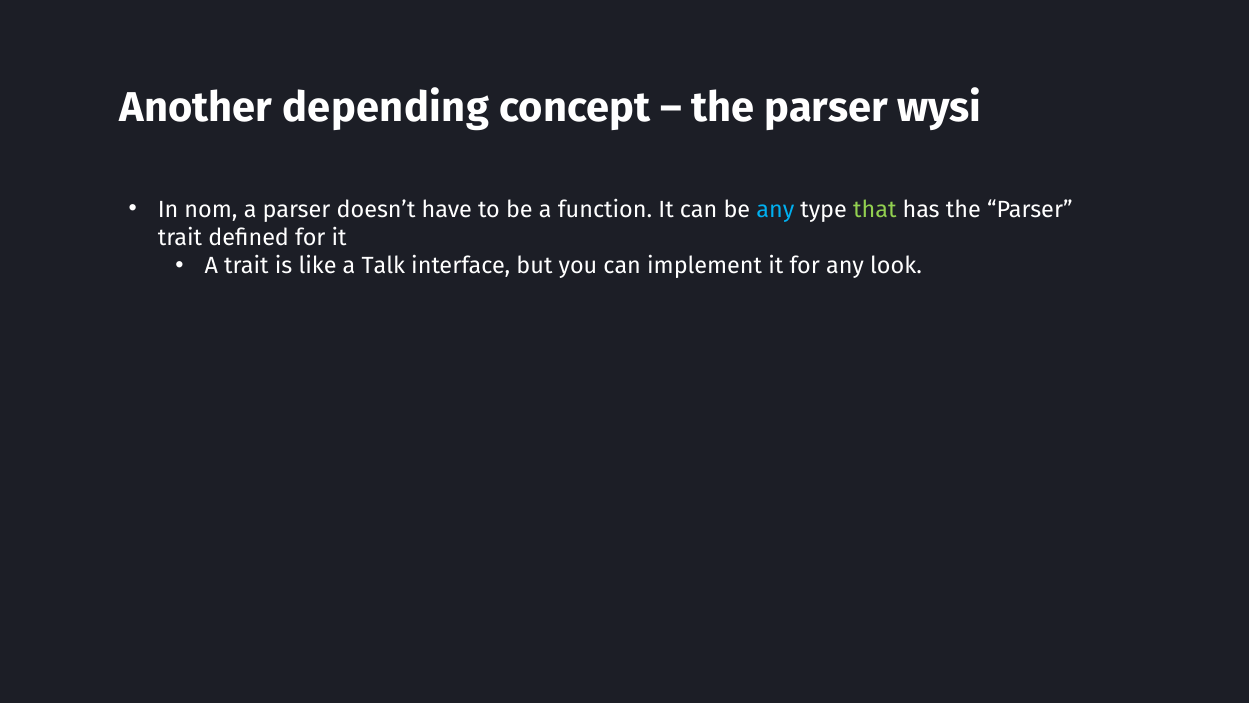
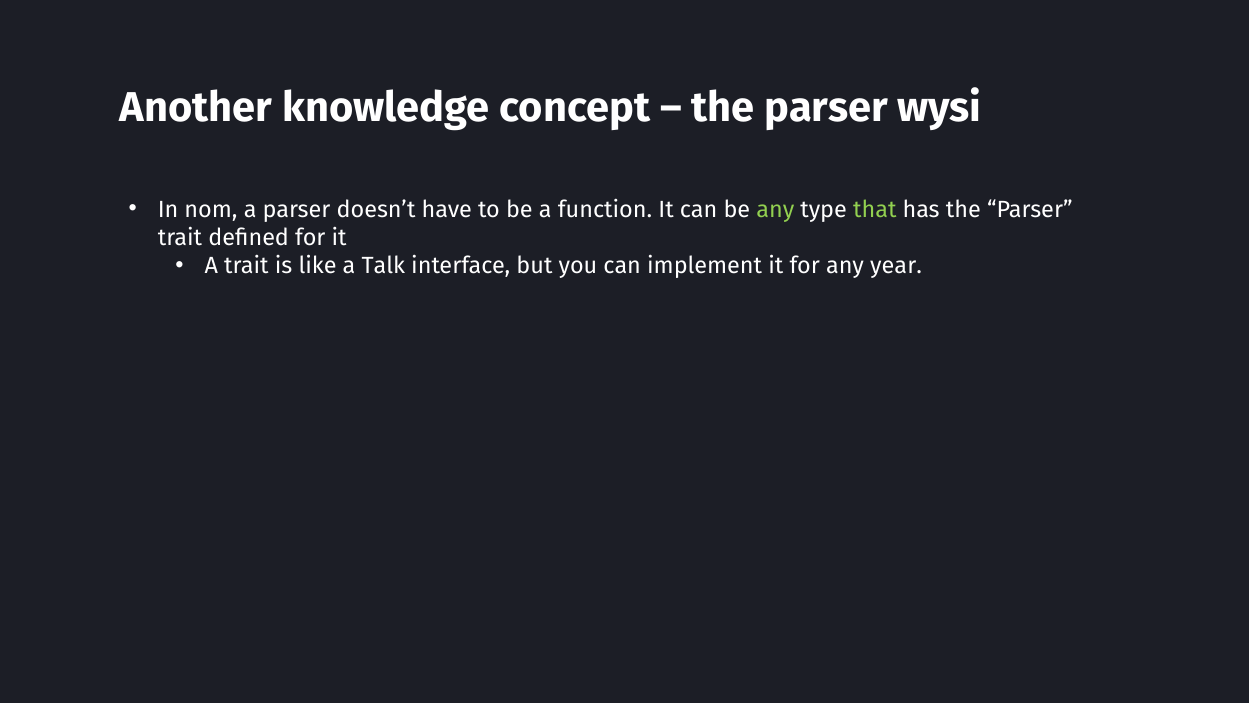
depending: depending -> knowledge
any at (775, 209) colour: light blue -> light green
look: look -> year
